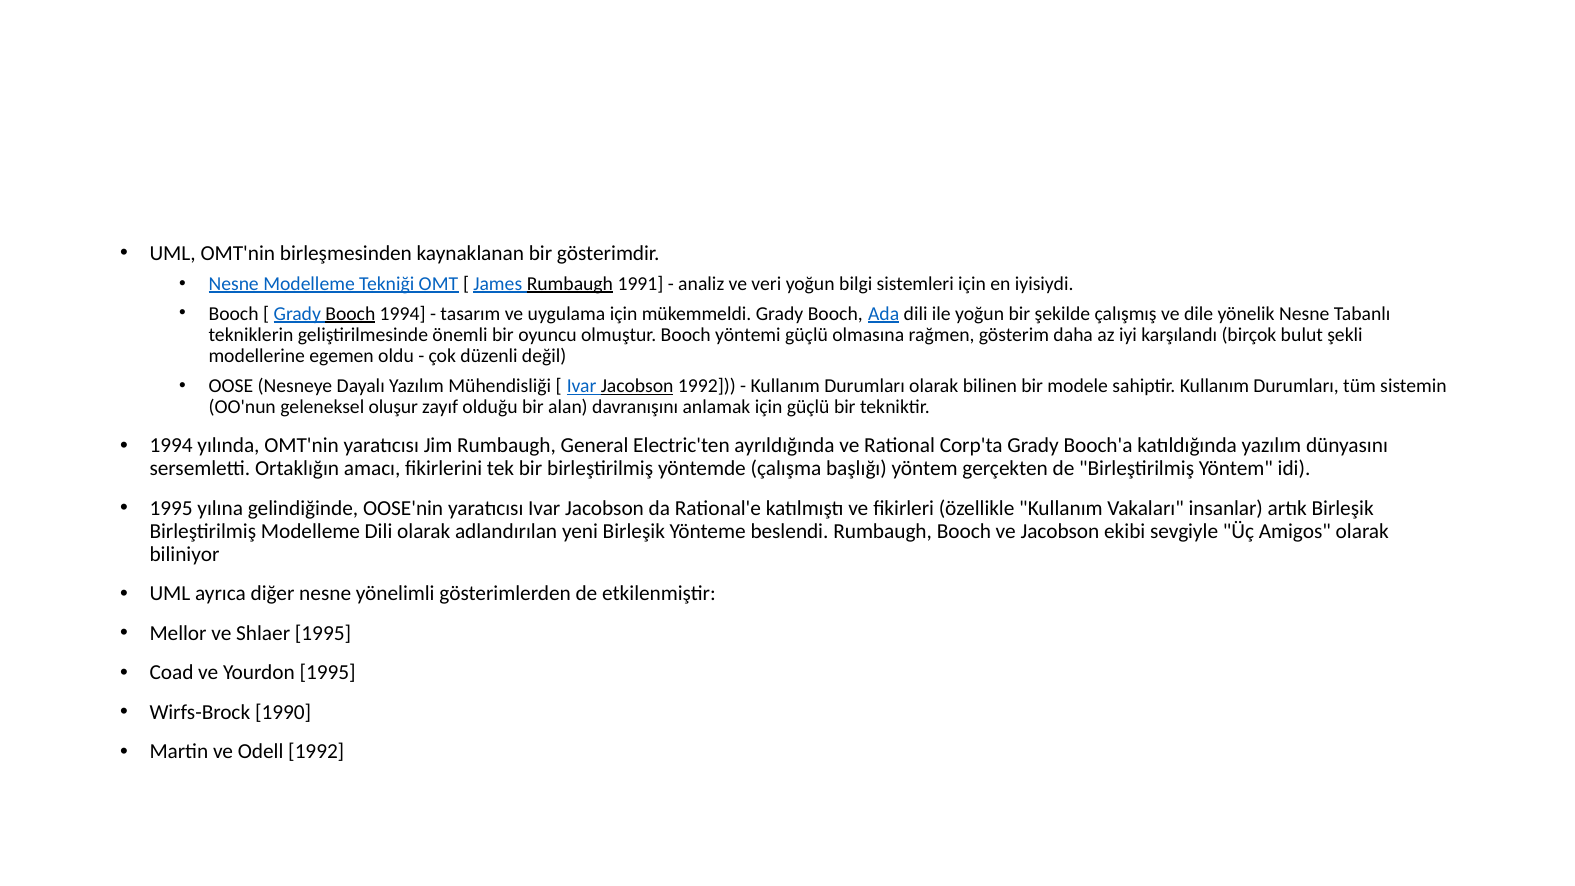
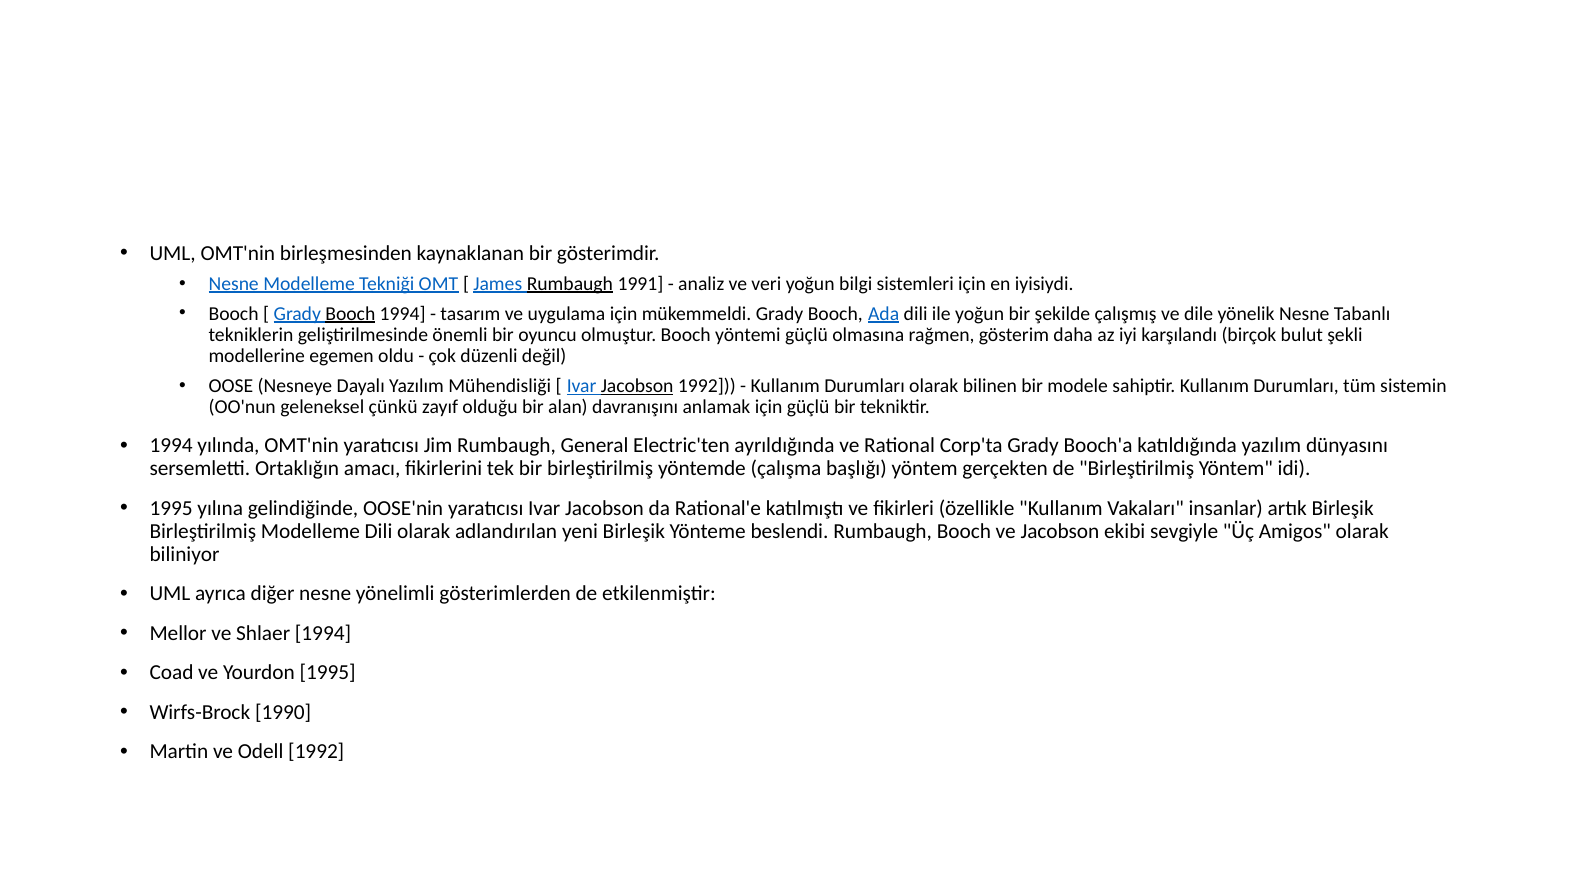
oluşur: oluşur -> çünkü
Shlaer 1995: 1995 -> 1994
